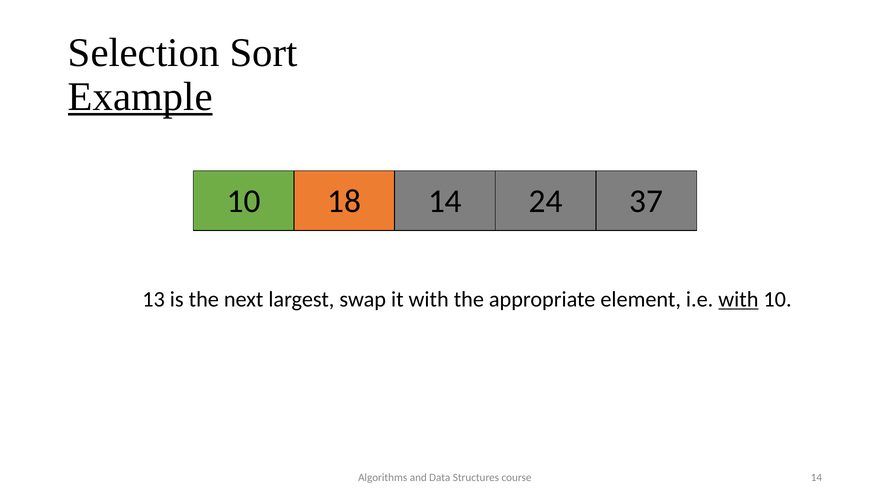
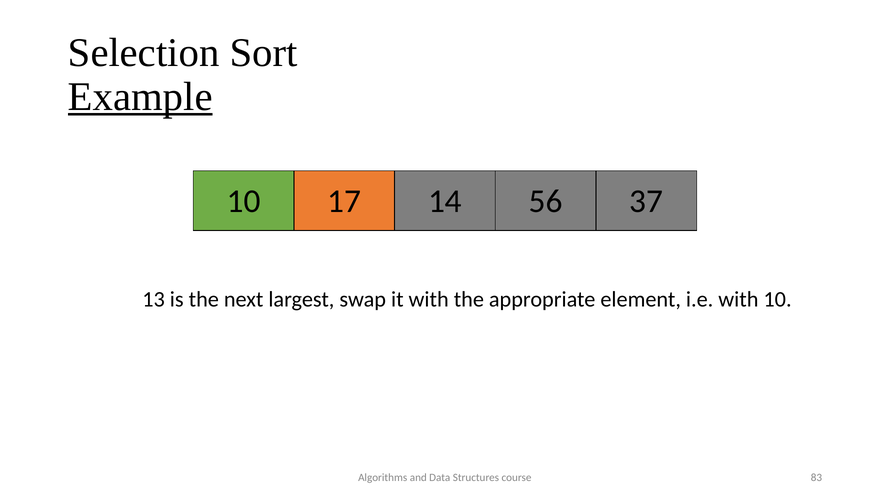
18: 18 -> 17
24: 24 -> 56
with at (738, 300) underline: present -> none
course 14: 14 -> 83
